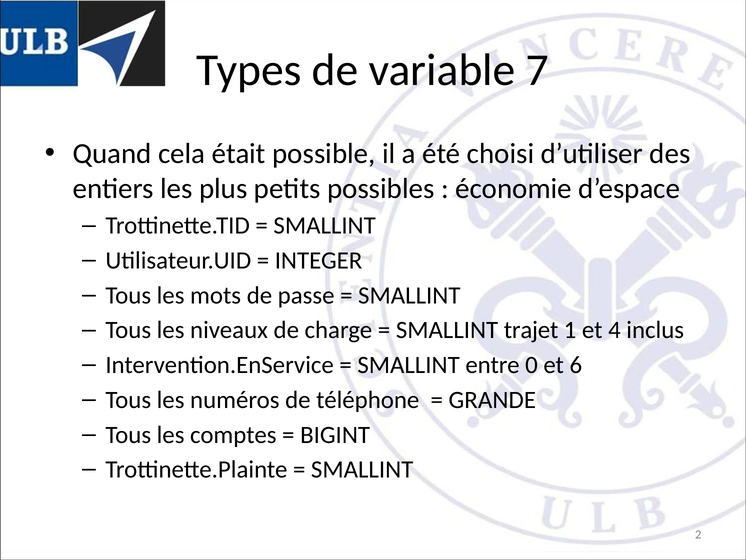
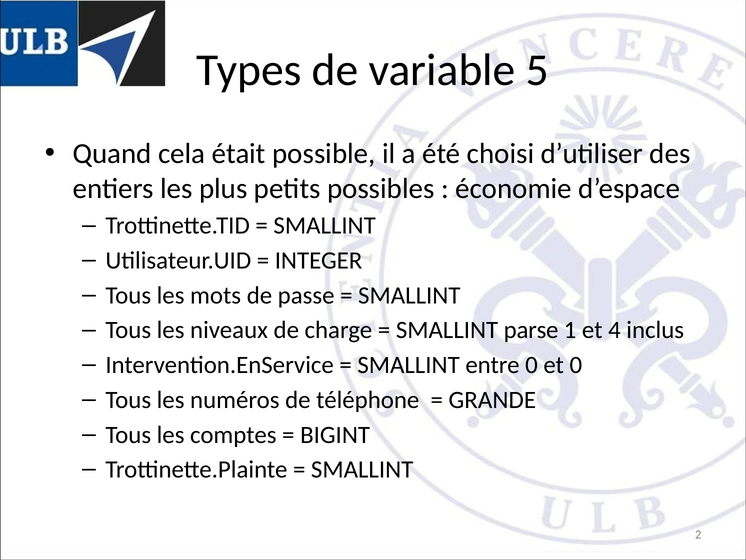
7: 7 -> 5
trajet: trajet -> parse
et 6: 6 -> 0
